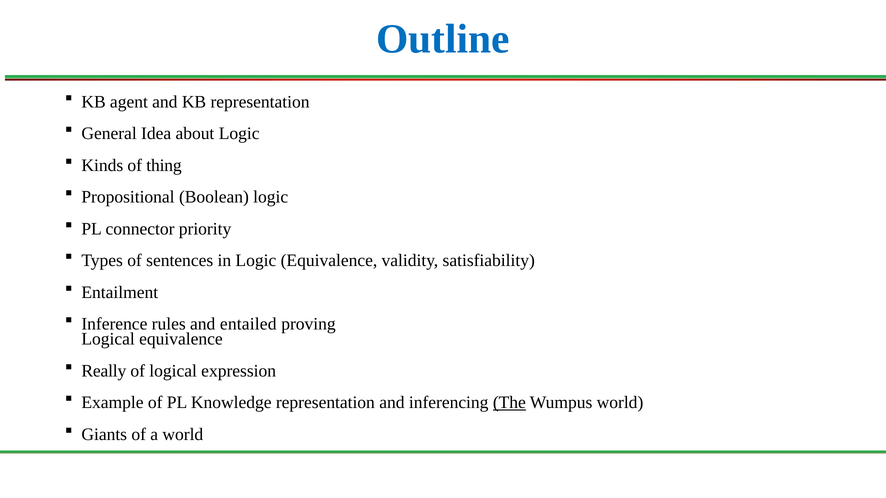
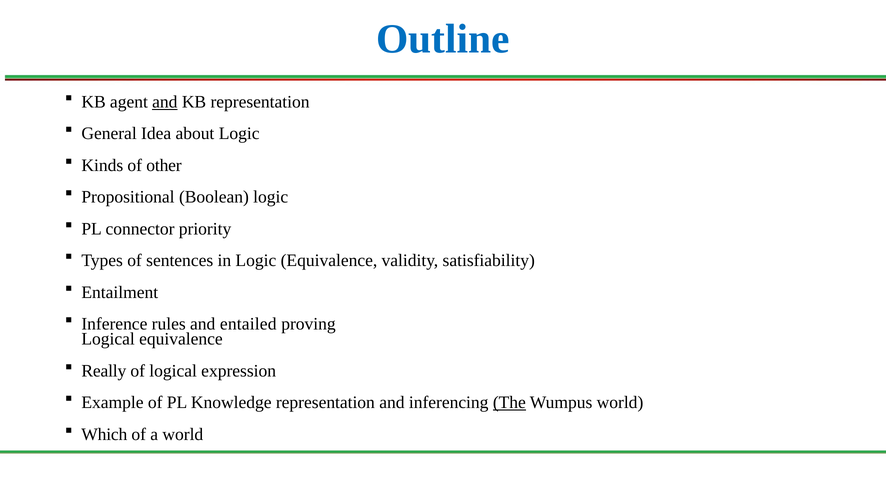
and at (165, 102) underline: none -> present
thing: thing -> other
Giants: Giants -> Which
